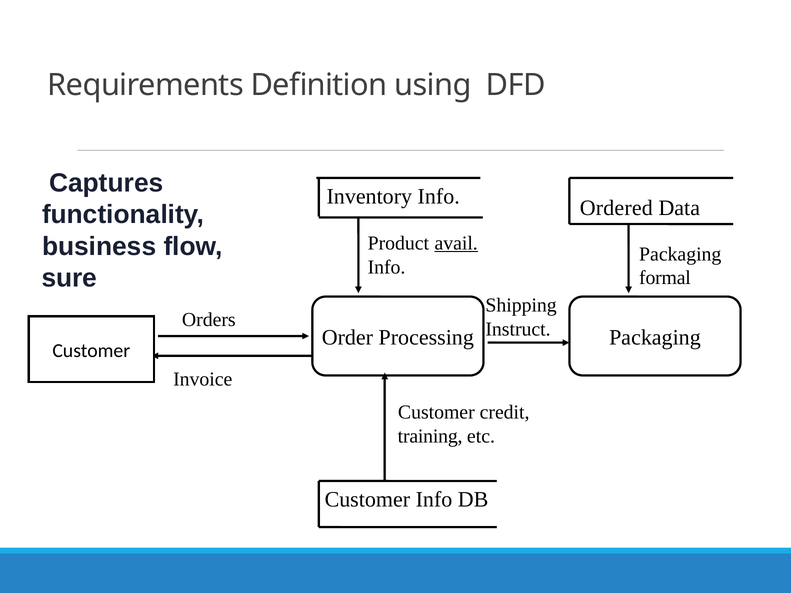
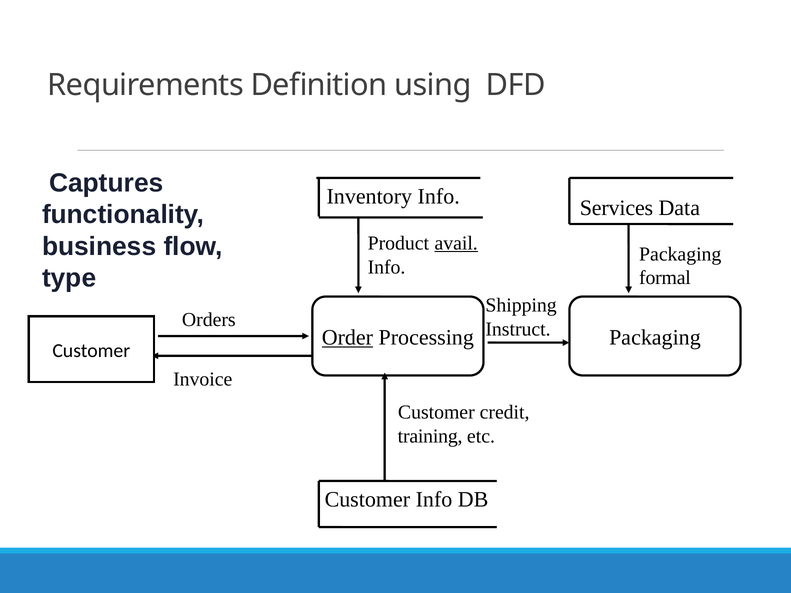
Ordered: Ordered -> Services
sure: sure -> type
Order underline: none -> present
